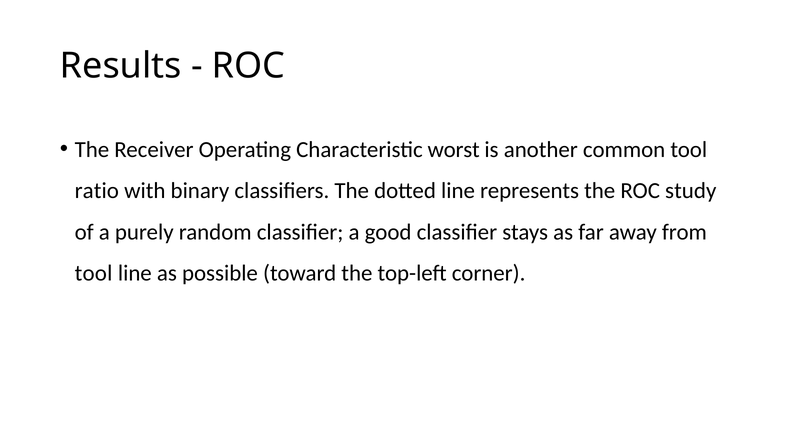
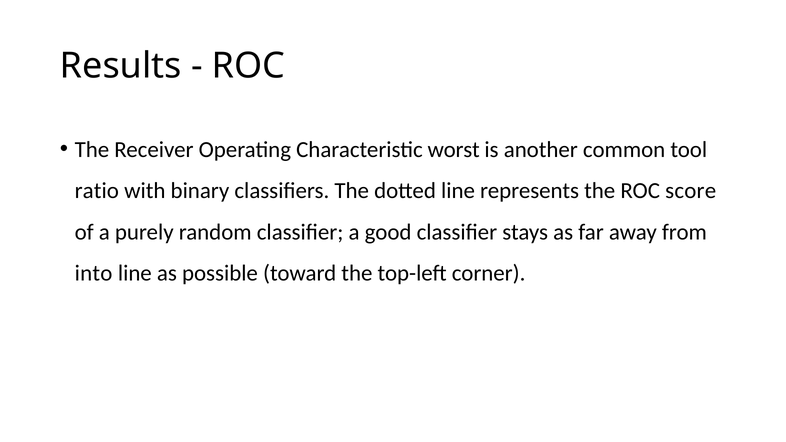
study: study -> score
tool at (94, 273): tool -> into
